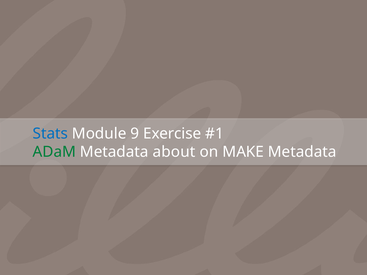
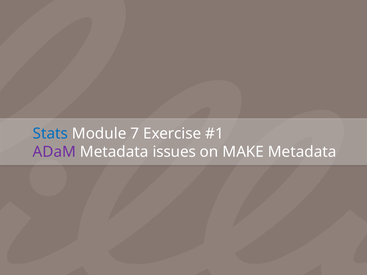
9: 9 -> 7
ADaM colour: green -> purple
about: about -> issues
